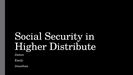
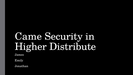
Social: Social -> Came
